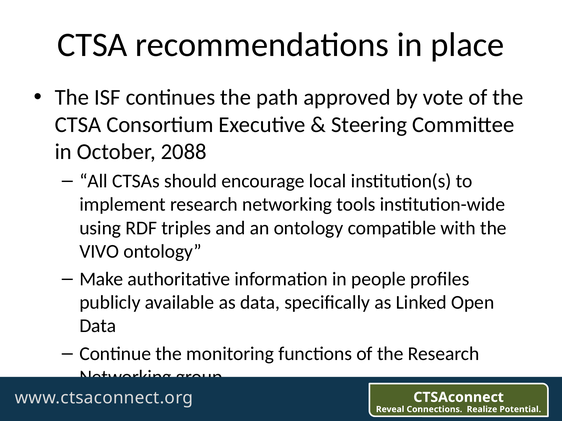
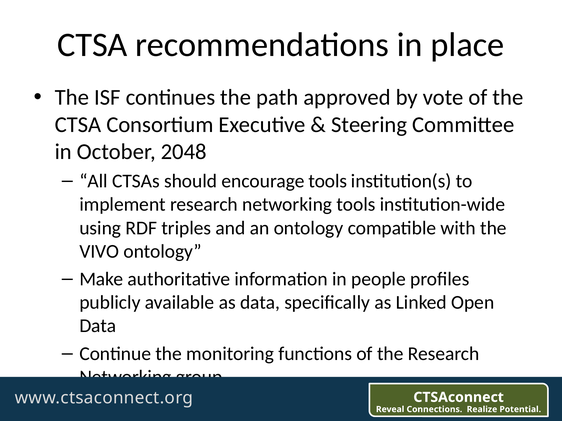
2088: 2088 -> 2048
encourage local: local -> tools
